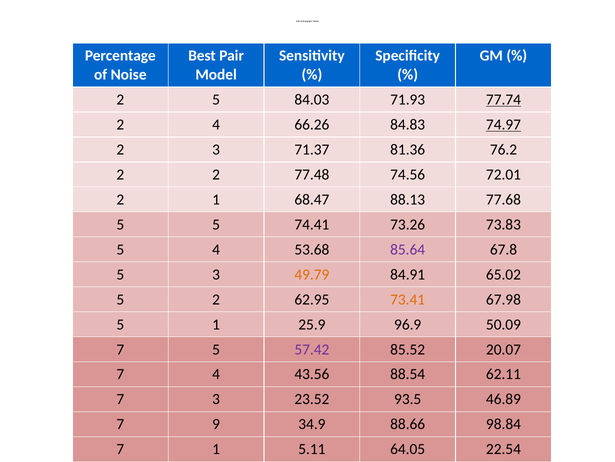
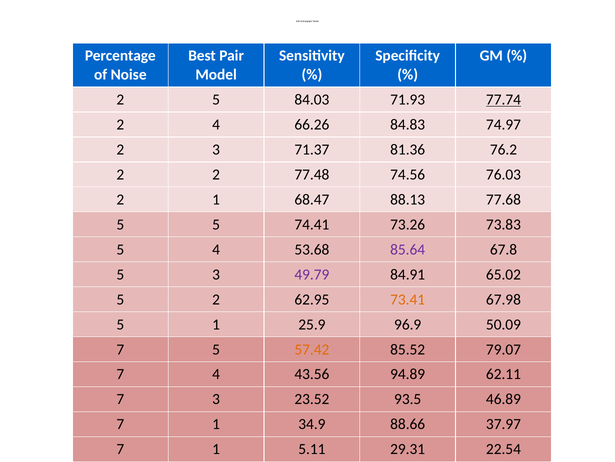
74.97 underline: present -> none
72.01: 72.01 -> 76.03
49.79 colour: orange -> purple
57.42 colour: purple -> orange
20.07: 20.07 -> 79.07
88.54: 88.54 -> 94.89
9 at (216, 424): 9 -> 1
98.84: 98.84 -> 37.97
64.05: 64.05 -> 29.31
